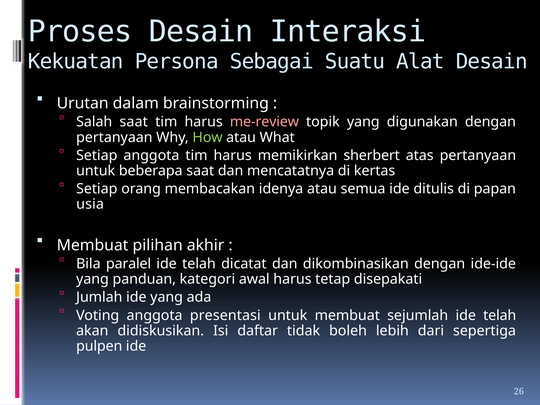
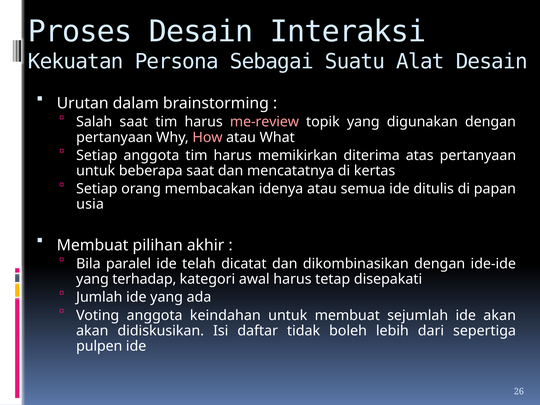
How colour: light green -> pink
sherbert: sherbert -> diterima
panduan: panduan -> terhadap
presentasi: presentasi -> keindahan
sejumlah ide telah: telah -> akan
